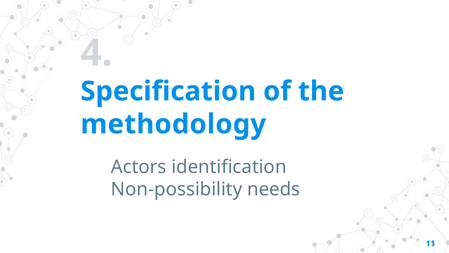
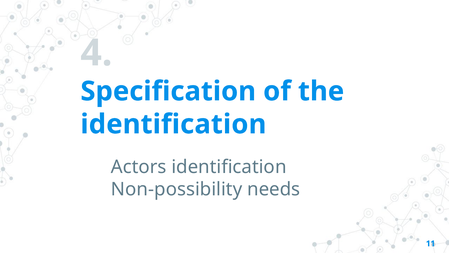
methodology at (173, 124): methodology -> identification
